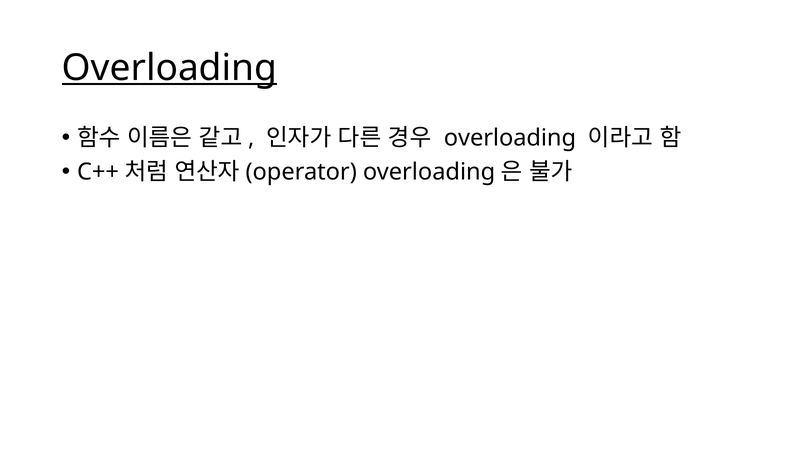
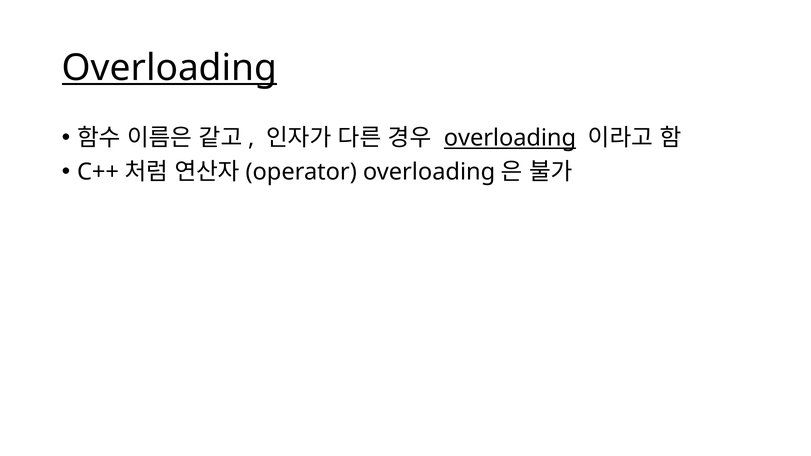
overloading at (510, 138) underline: none -> present
